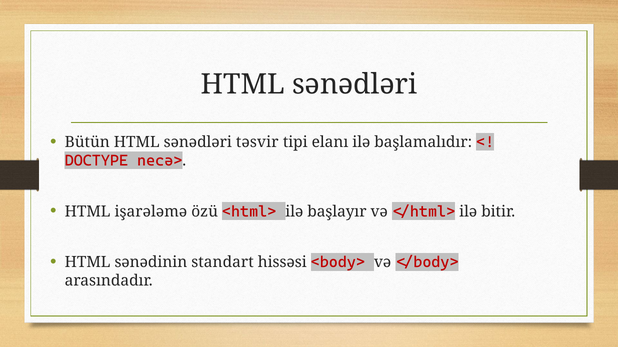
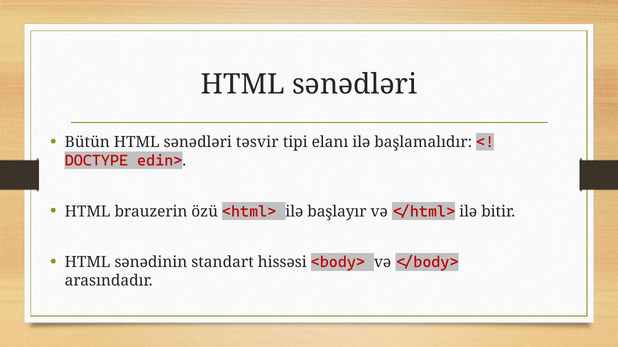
necə>: necə> -> edin>
işarələmə: işarələmə -> brauzerin
